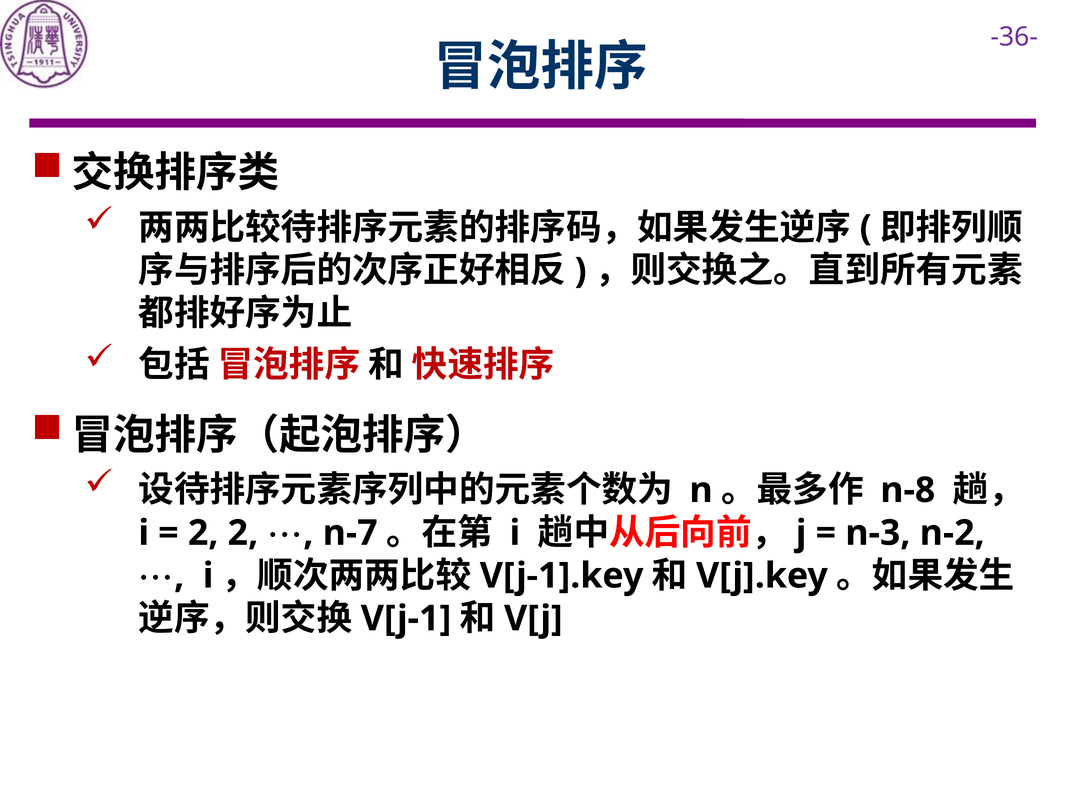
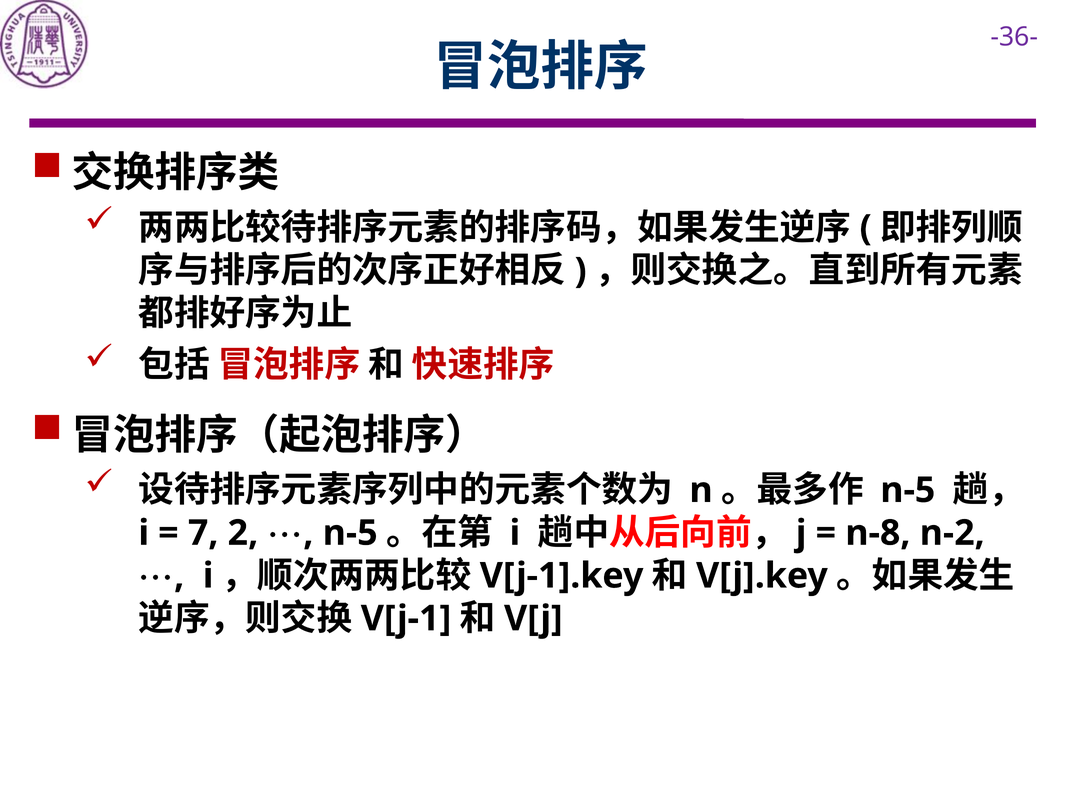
n-8 at (908, 490): n-8 -> n-5
2 at (203, 533): 2 -> 7
n-7 at (350, 533): n-7 -> n-5
n-3: n-3 -> n-8
